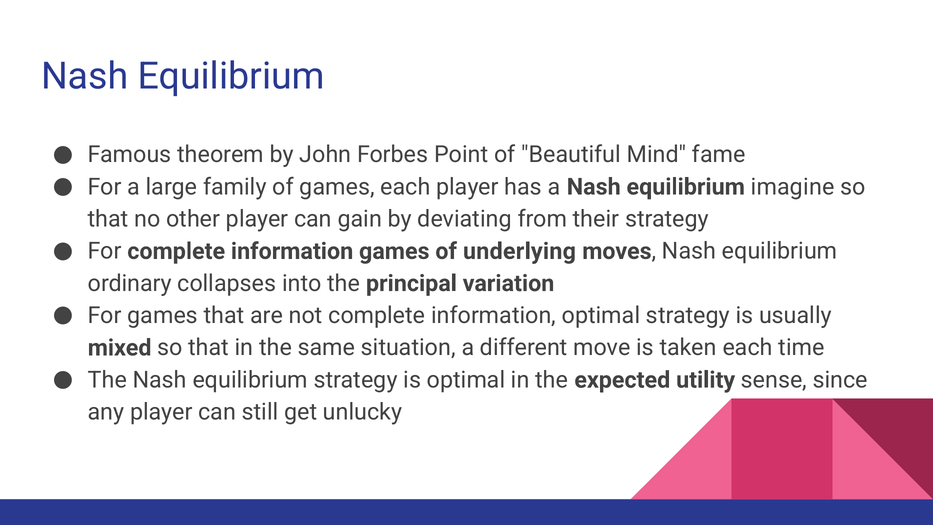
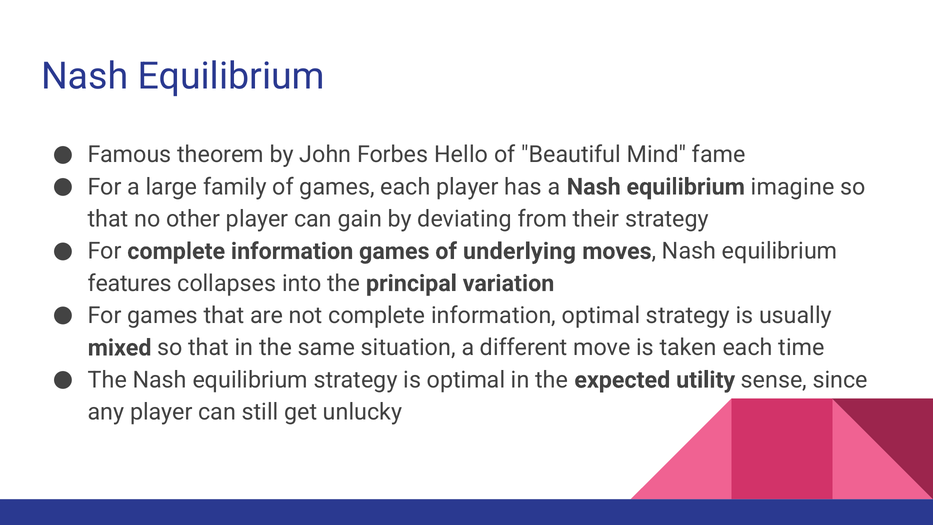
Point: Point -> Hello
ordinary: ordinary -> features
